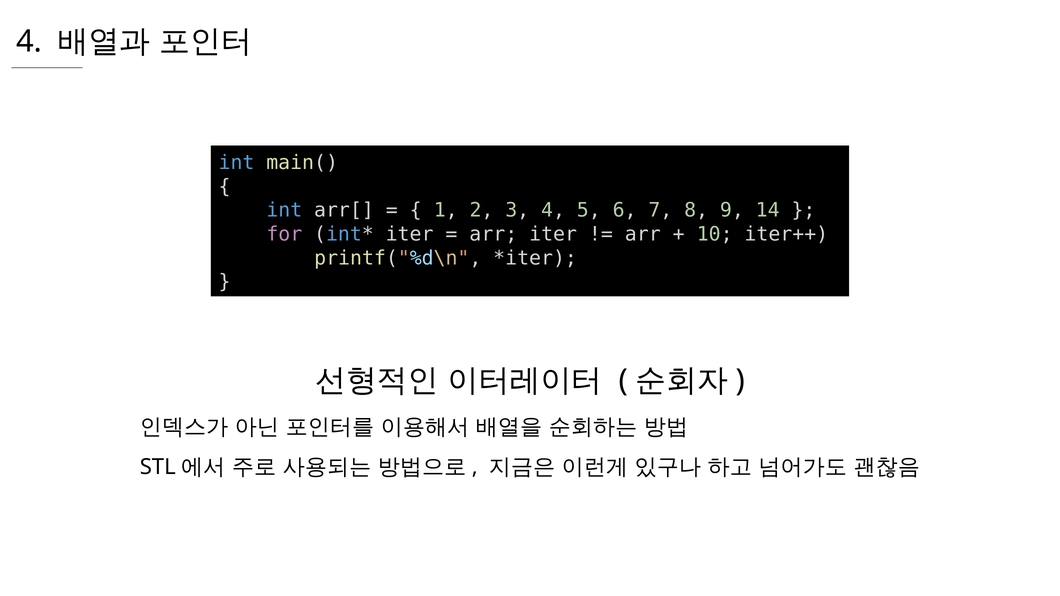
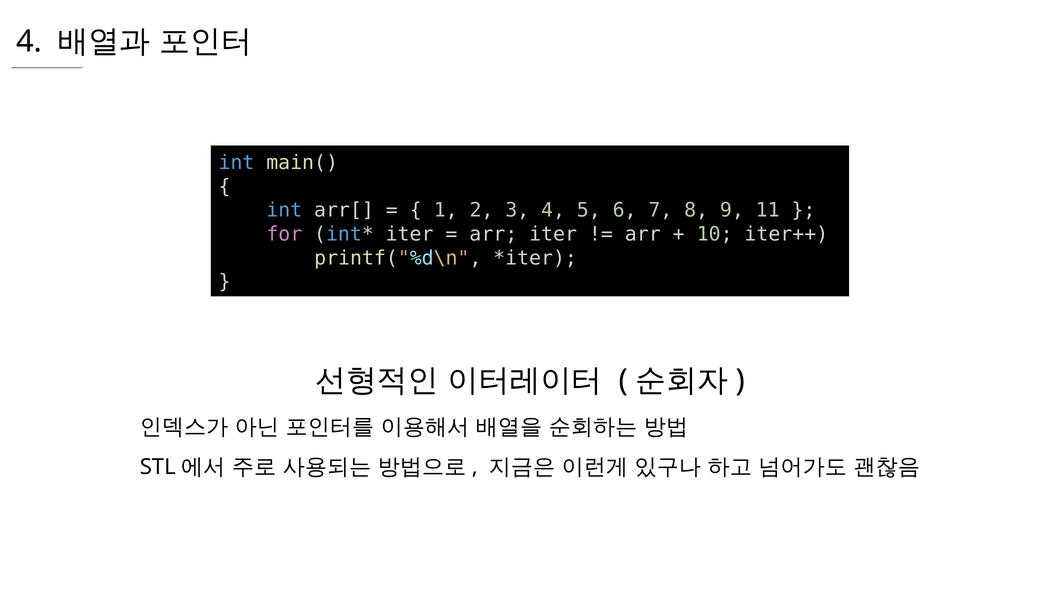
14: 14 -> 11
